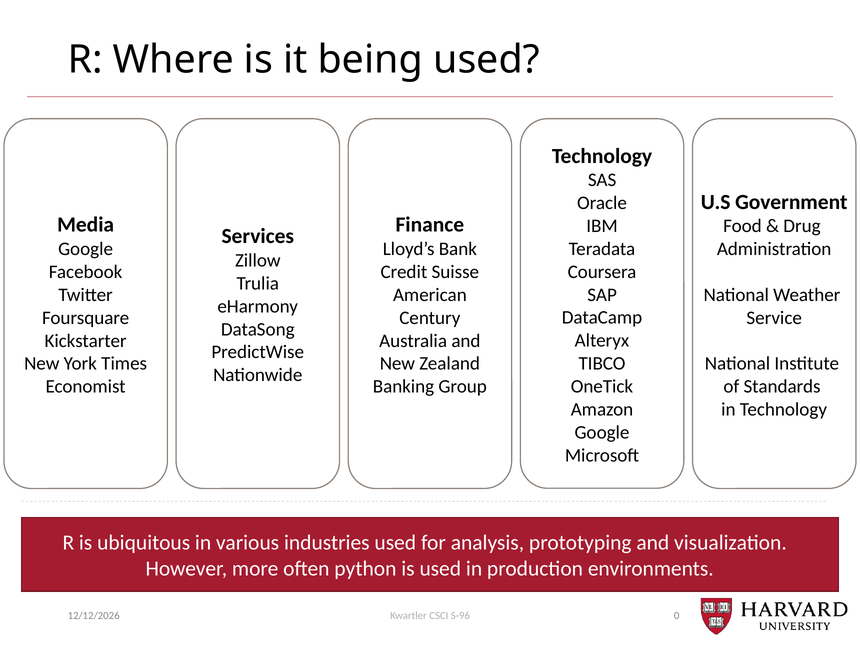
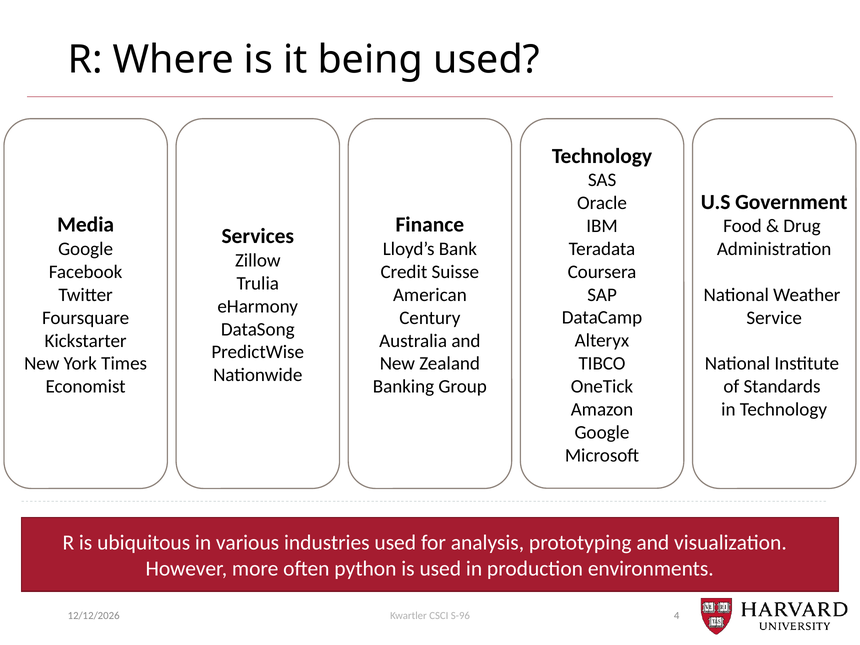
0: 0 -> 4
